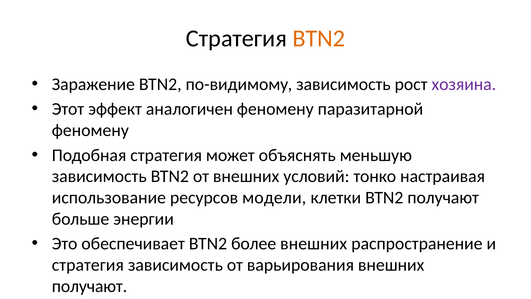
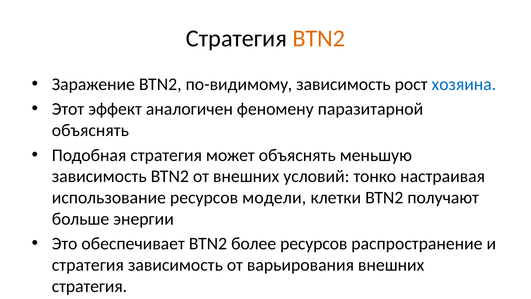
хозяина colour: purple -> blue
феномену at (90, 130): феномену -> объяснять
более внешних: внешних -> ресурсов
получают at (89, 286): получают -> стратегия
